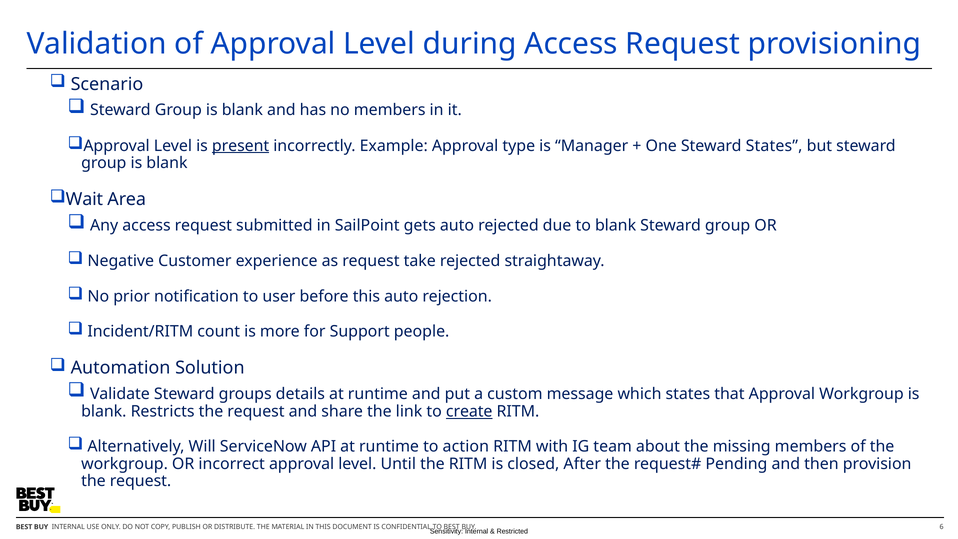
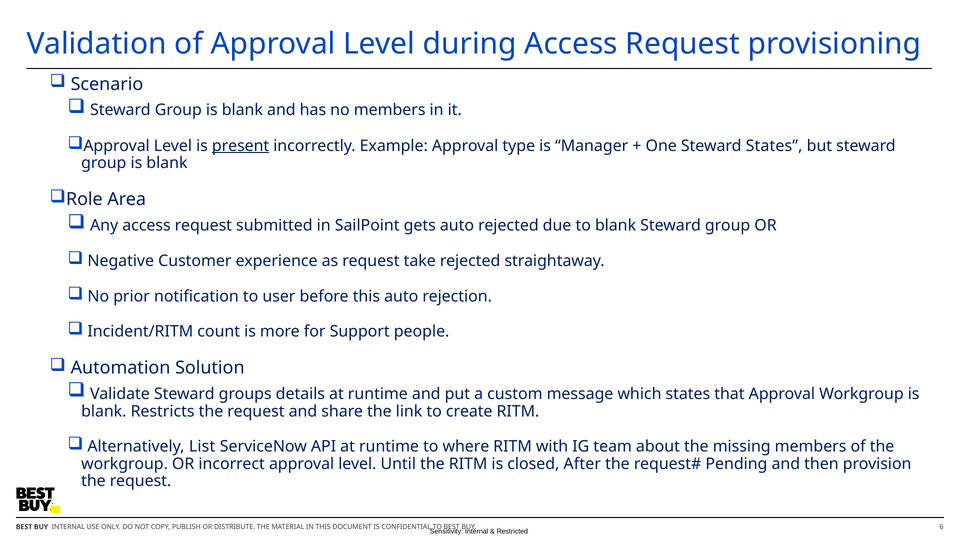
Wait: Wait -> Role
create underline: present -> none
Will: Will -> List
action: action -> where
